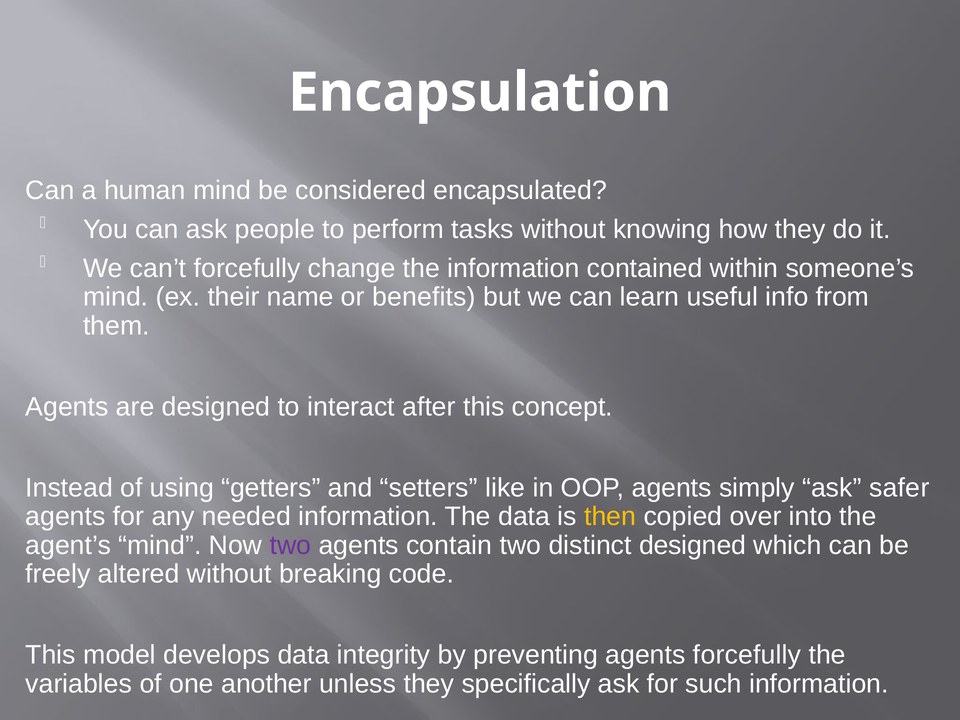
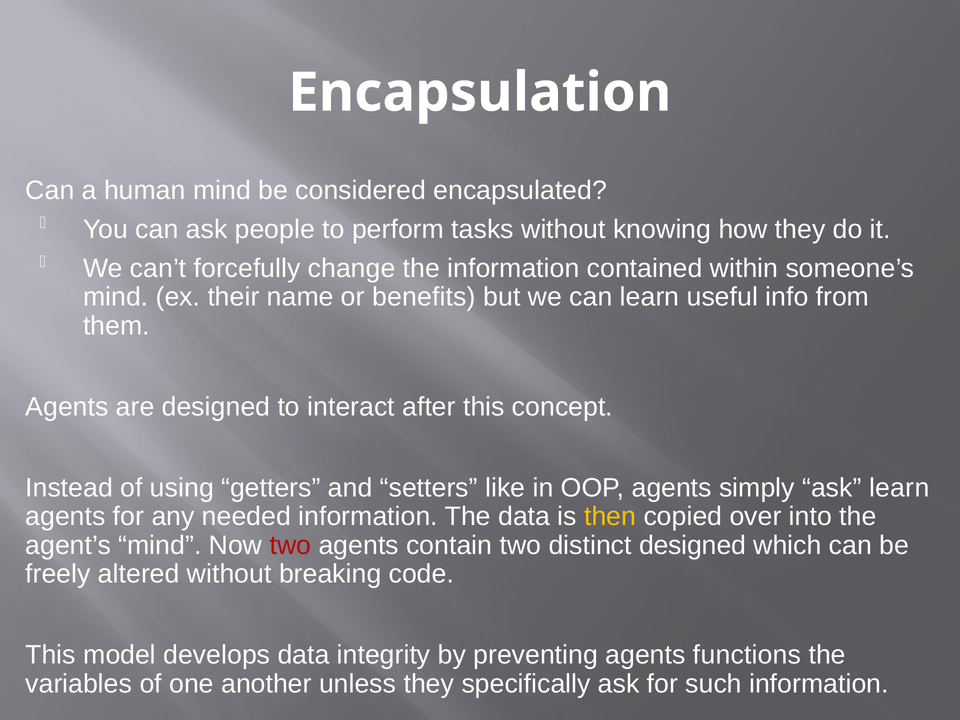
ask safer: safer -> learn
two at (290, 545) colour: purple -> red
agents forcefully: forcefully -> functions
